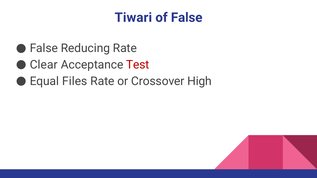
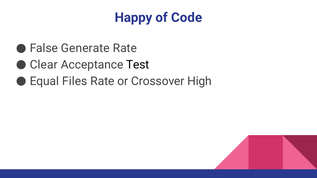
Tiwari: Tiwari -> Happy
of False: False -> Code
Reducing: Reducing -> Generate
Test colour: red -> black
